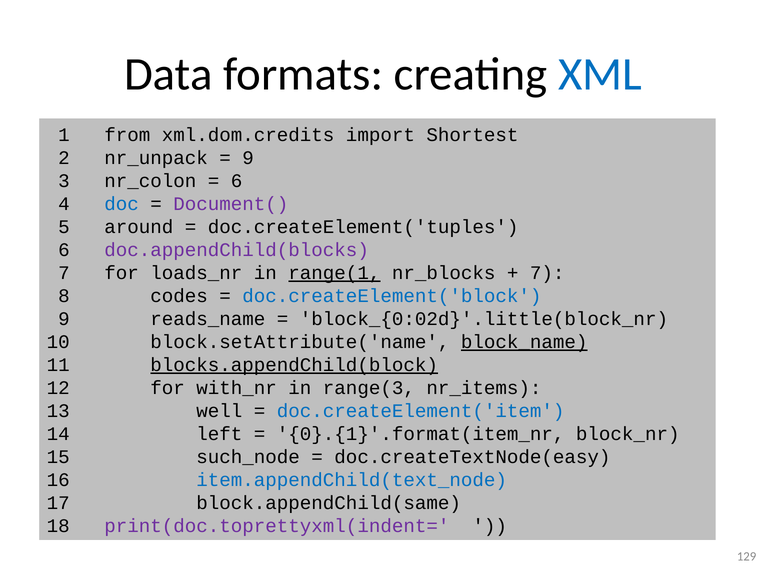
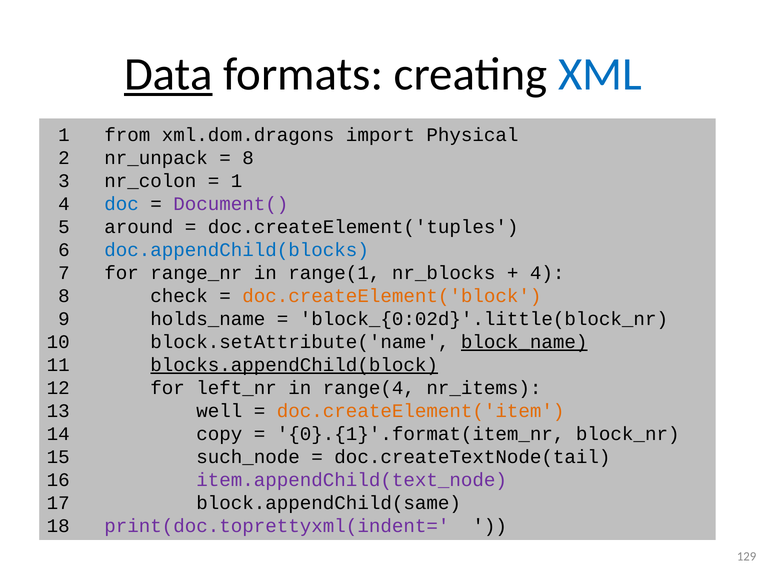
Data underline: none -> present
xml.dom.credits: xml.dom.credits -> xml.dom.dragons
Shortest: Shortest -> Physical
9 at (248, 158): 9 -> 8
6 at (237, 181): 6 -> 1
doc.appendChild(blocks colour: purple -> blue
loads_nr: loads_nr -> range_nr
range(1 underline: present -> none
7 at (547, 273): 7 -> 4
codes: codes -> check
doc.createElement('block colour: blue -> orange
reads_name: reads_name -> holds_name
with_nr: with_nr -> left_nr
range(3: range(3 -> range(4
doc.createElement('item colour: blue -> orange
left: left -> copy
doc.createTextNode(easy: doc.createTextNode(easy -> doc.createTextNode(tail
item.appendChild(text_node colour: blue -> purple
